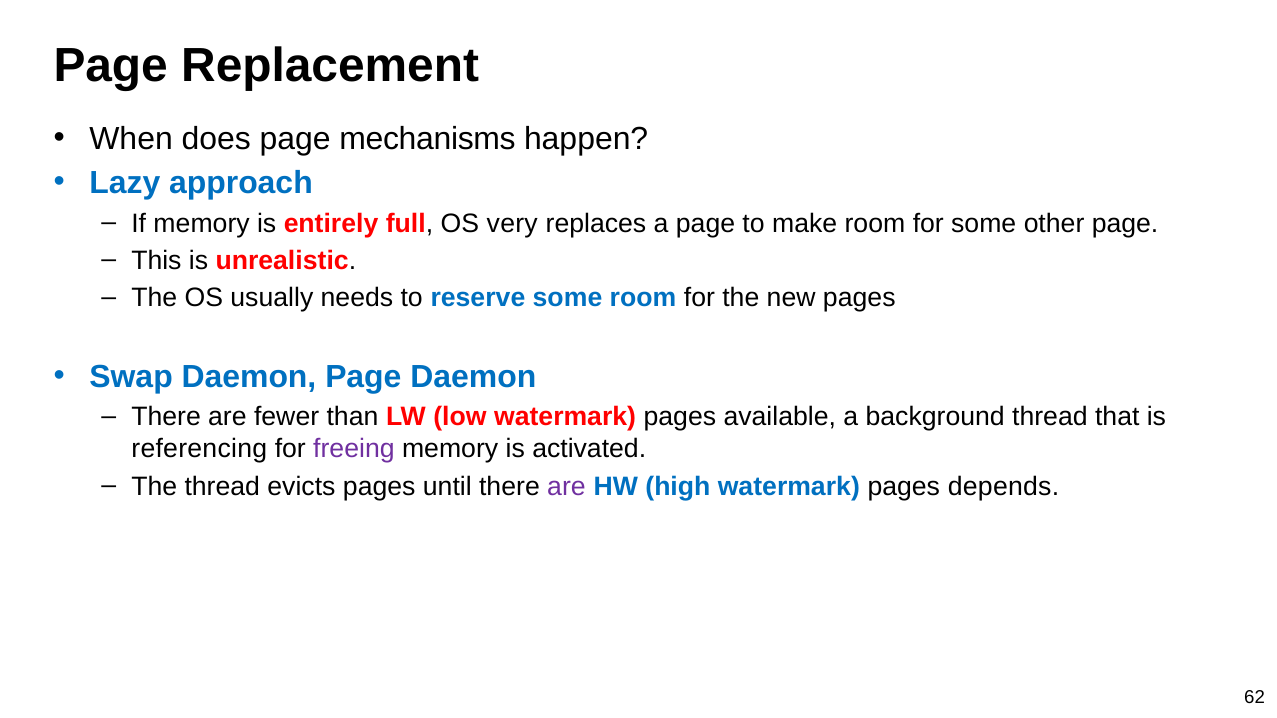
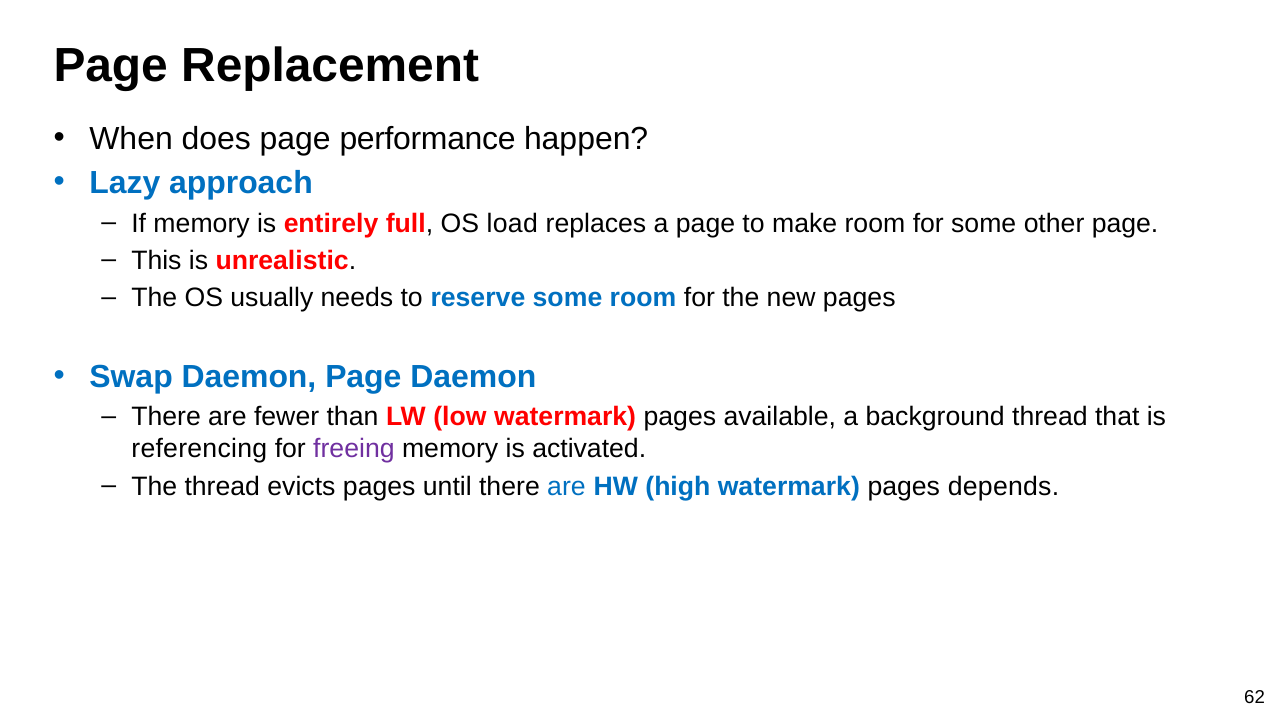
mechanisms: mechanisms -> performance
very: very -> load
are at (566, 487) colour: purple -> blue
